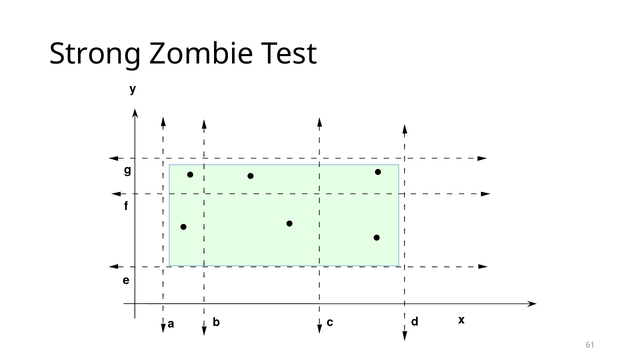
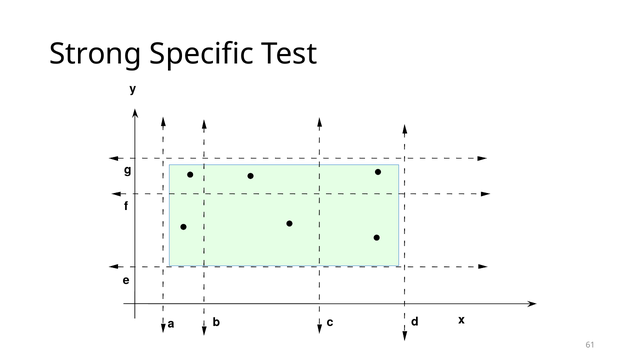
Zombie: Zombie -> Specific
